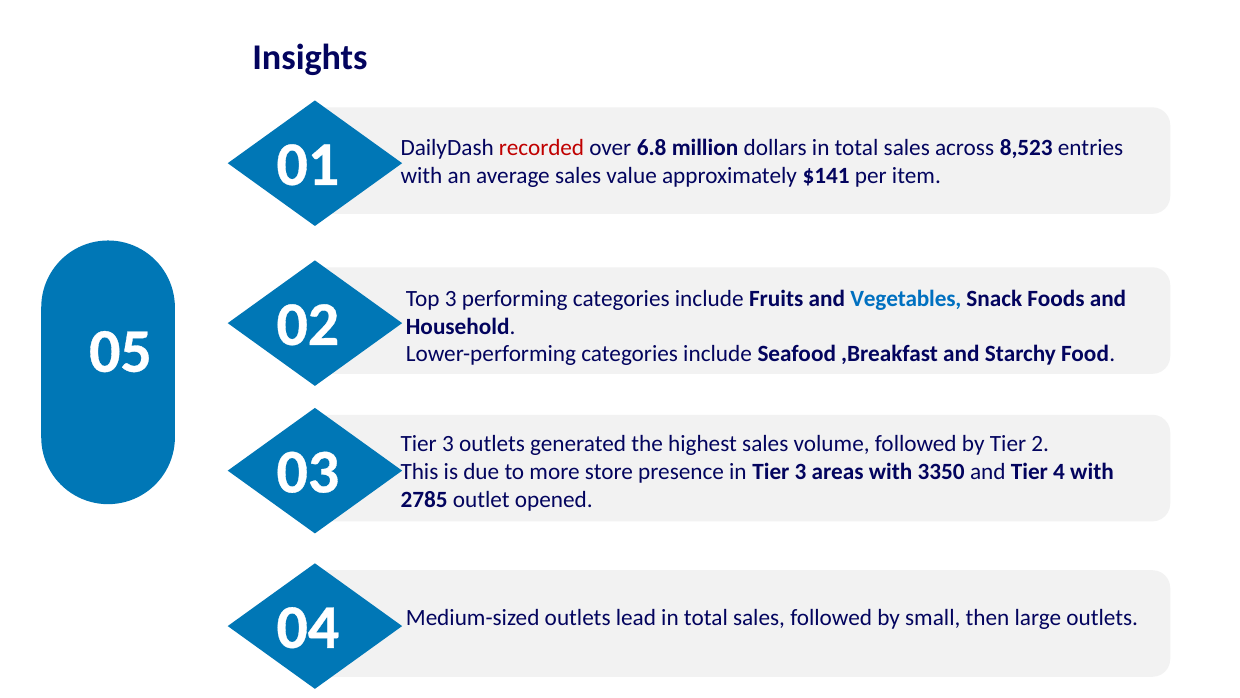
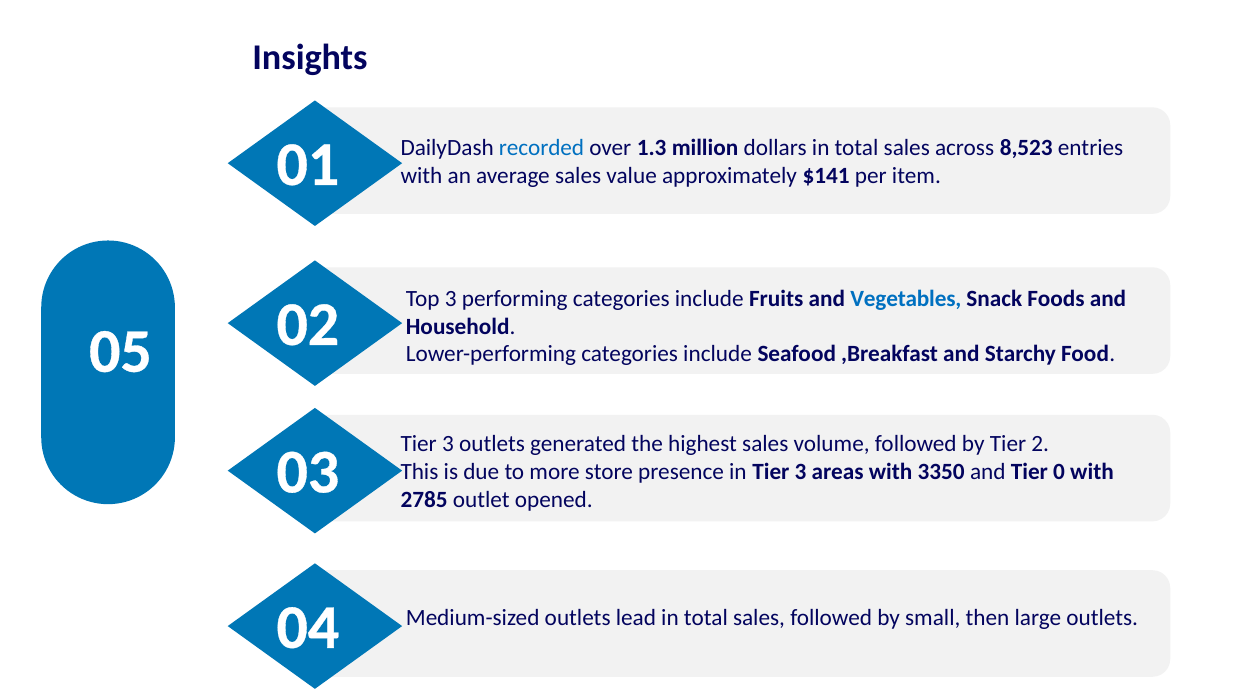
recorded colour: red -> blue
6.8: 6.8 -> 1.3
4: 4 -> 0
